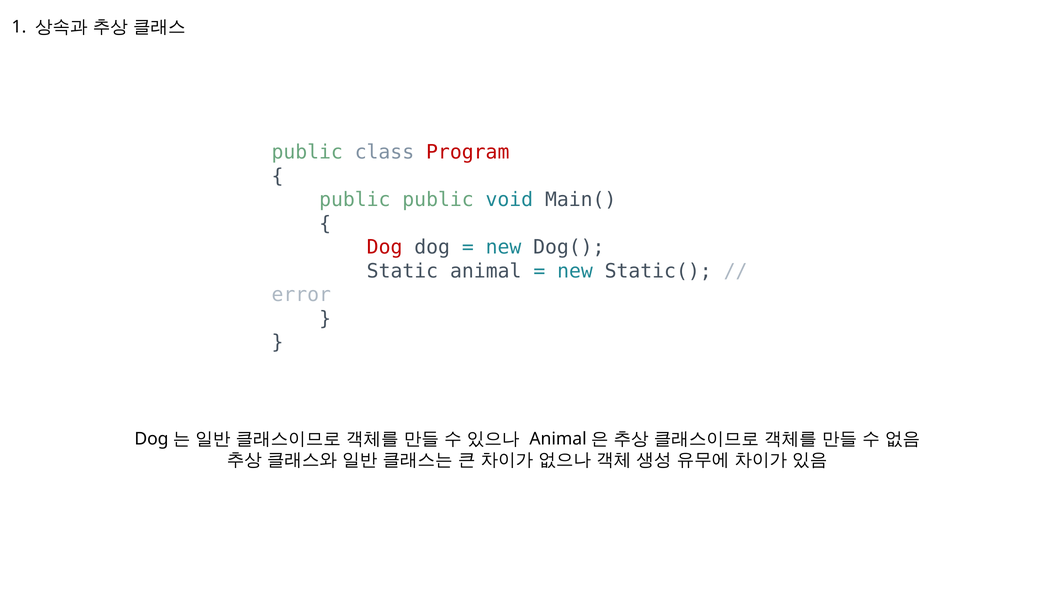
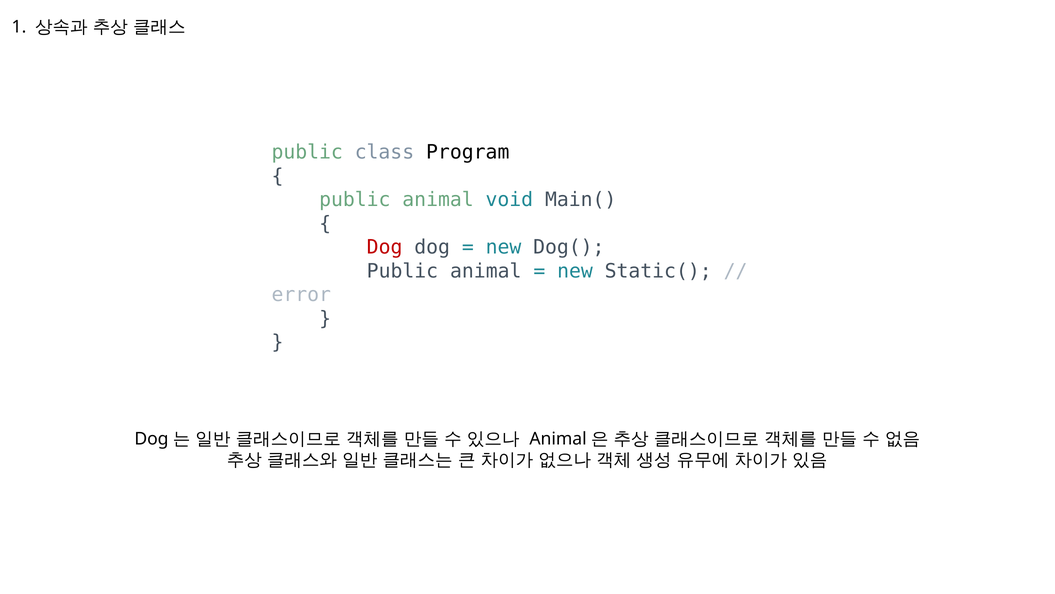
Program colour: red -> black
public at (438, 200): public -> animal
Static at (402, 271): Static -> Public
